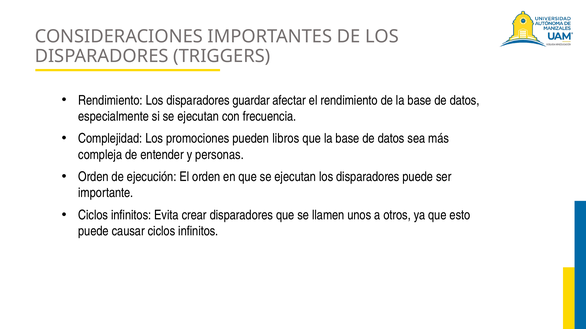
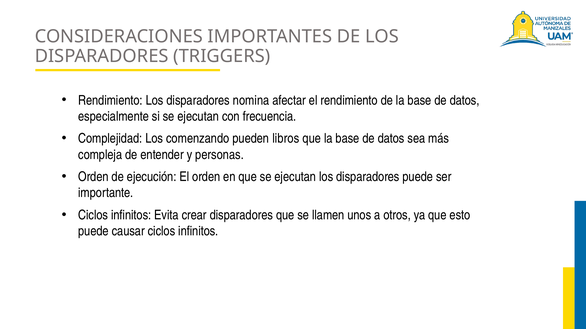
guardar: guardar -> nomina
promociones: promociones -> comenzando
